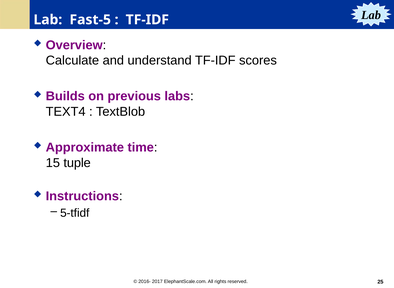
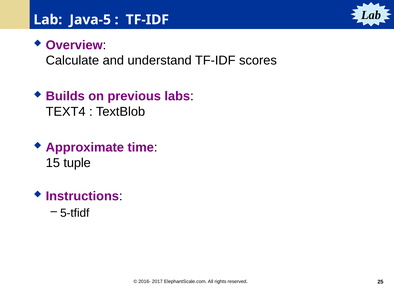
Fast-5: Fast-5 -> Java-5
